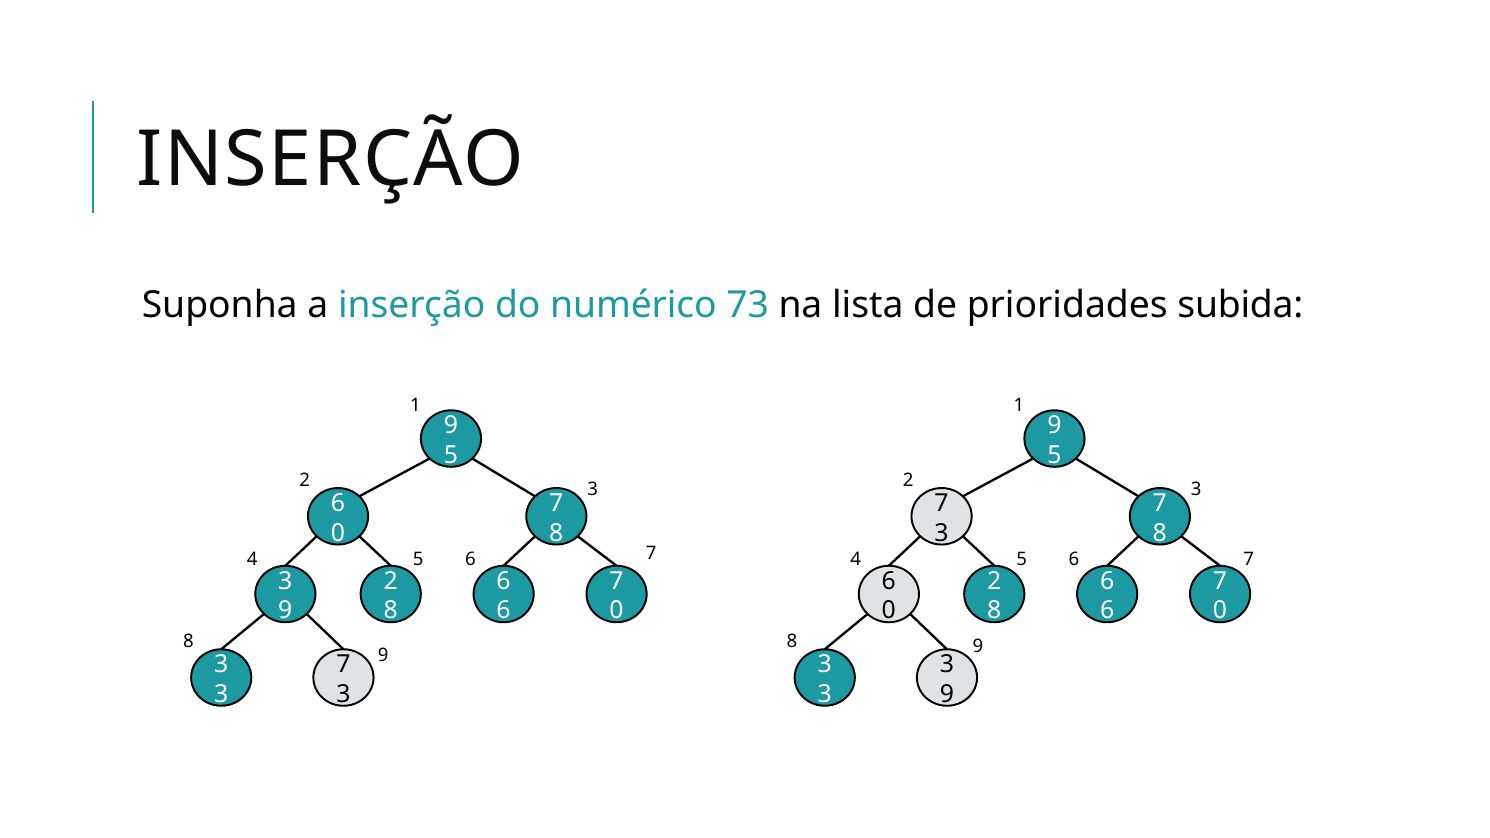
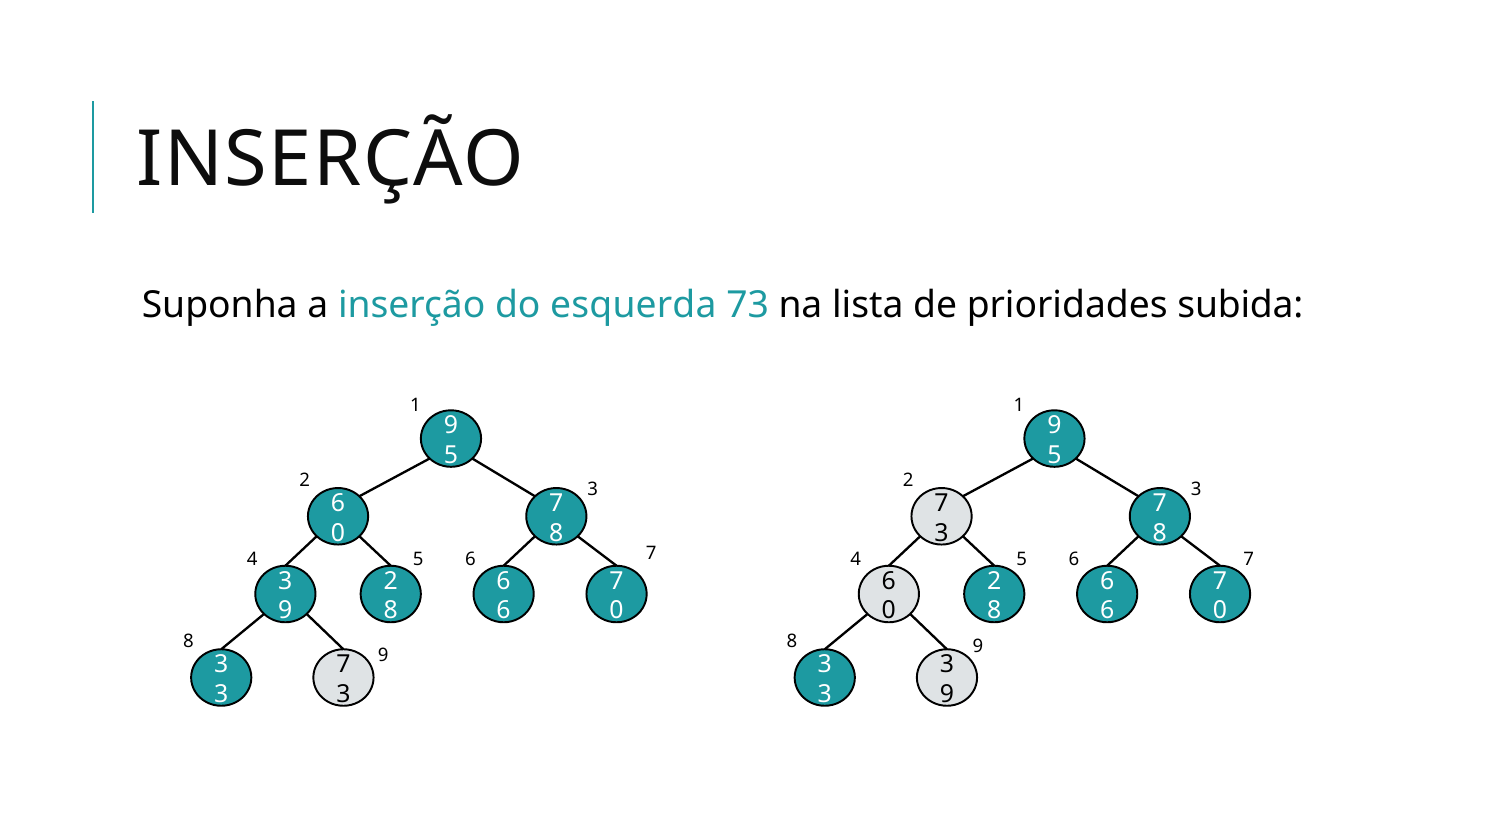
numérico: numérico -> esquerda
